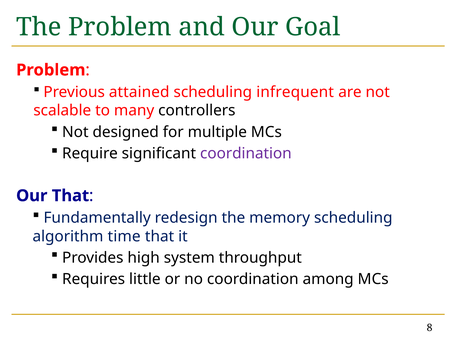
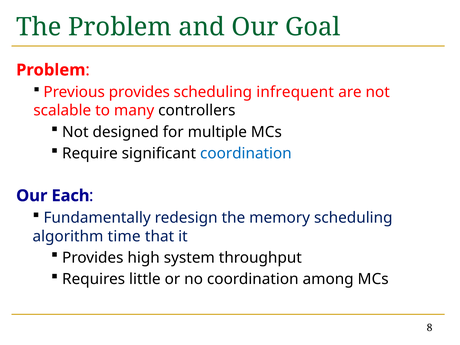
Previous attained: attained -> provides
coordination at (246, 153) colour: purple -> blue
Our That: That -> Each
